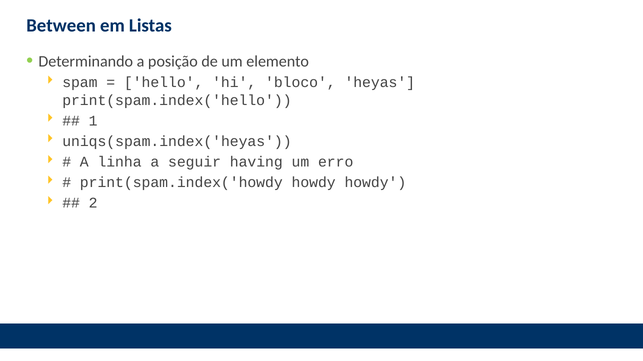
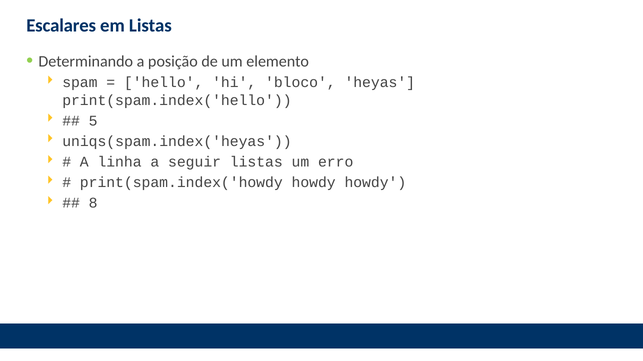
Between: Between -> Escalares
1: 1 -> 5
seguir having: having -> listas
2: 2 -> 8
